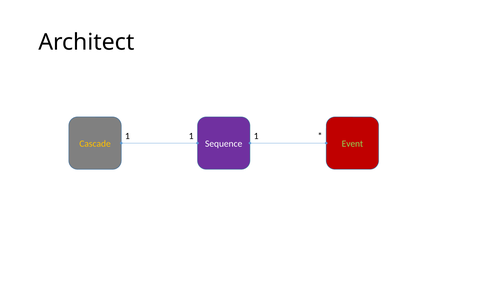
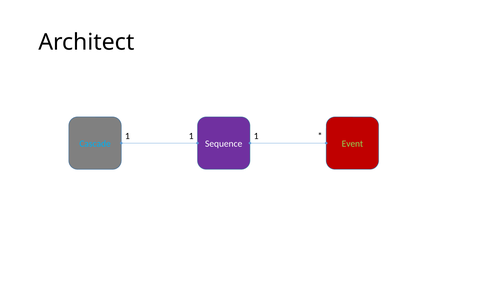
Cascade colour: yellow -> light blue
